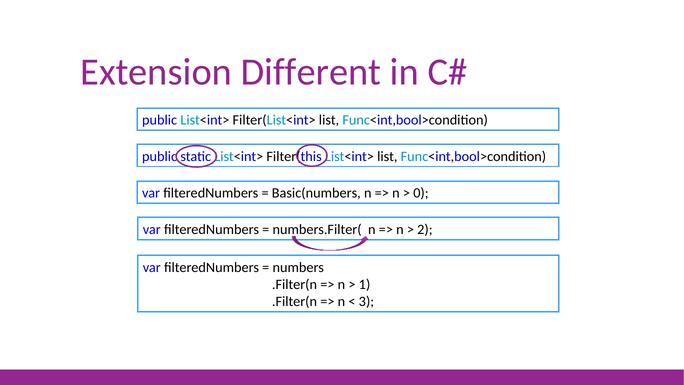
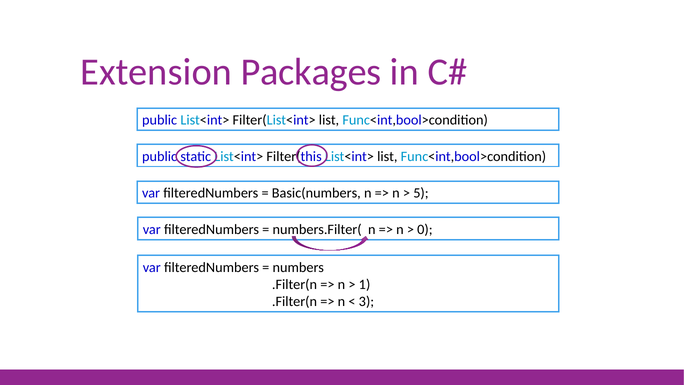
Different: Different -> Packages
0: 0 -> 5
2: 2 -> 0
